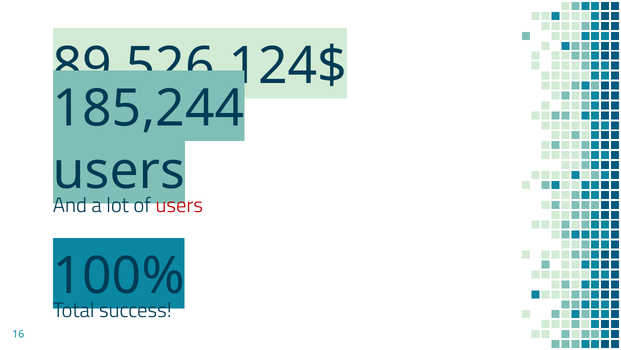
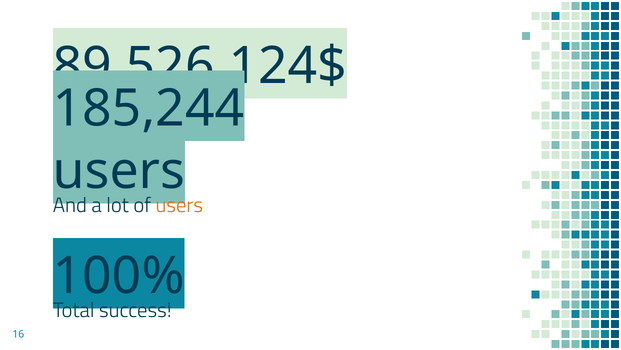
users at (179, 205) colour: red -> orange
